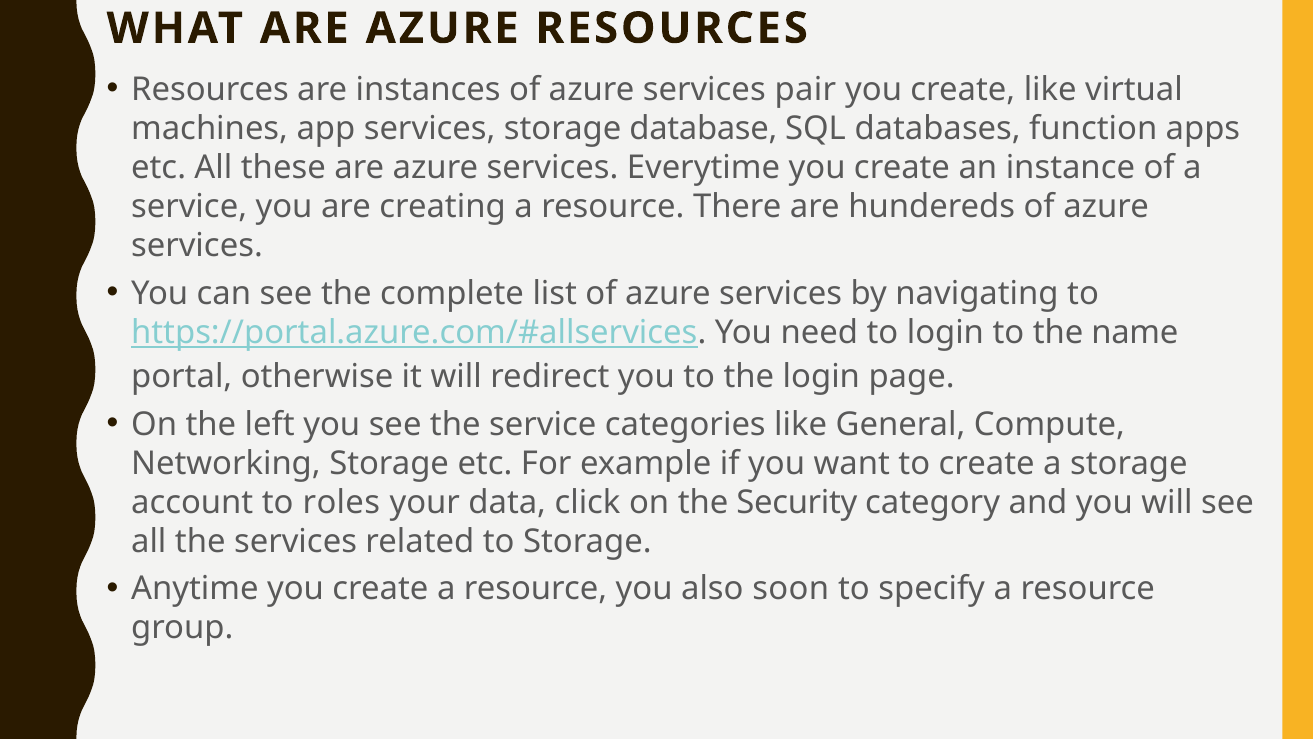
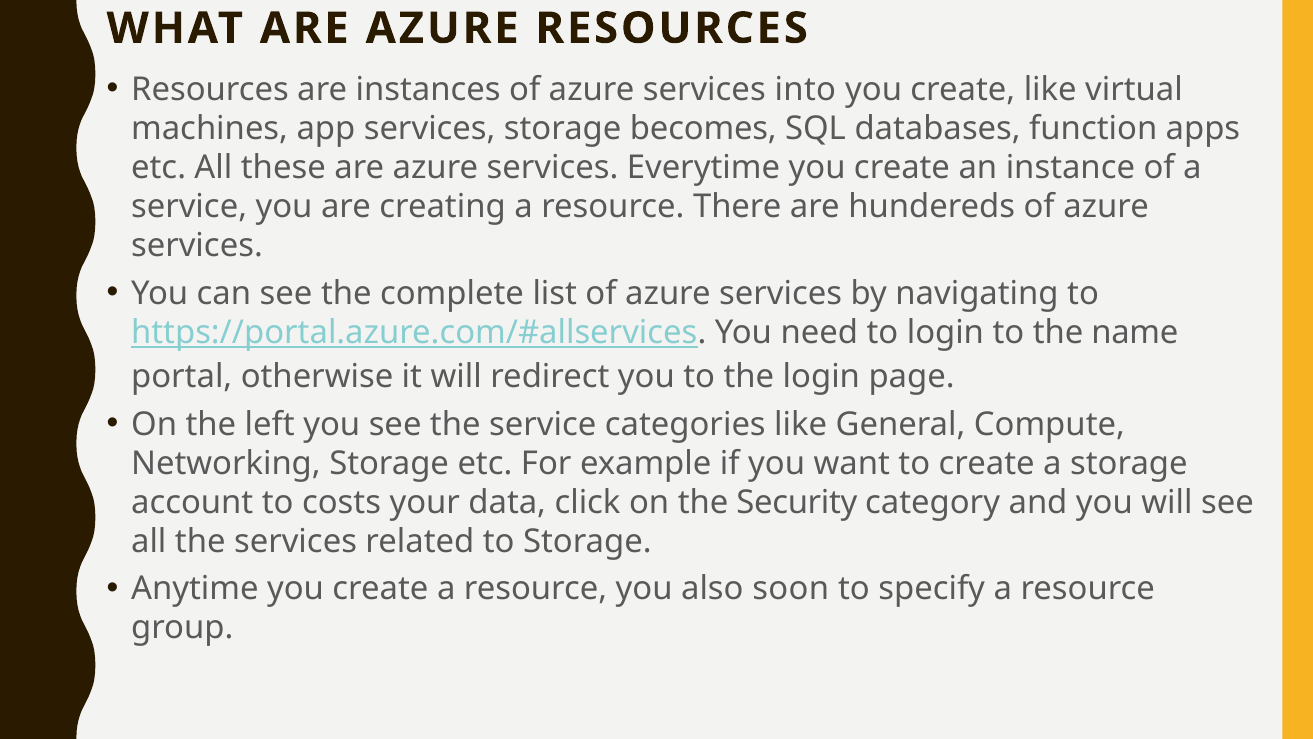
pair: pair -> into
database: database -> becomes
roles: roles -> costs
